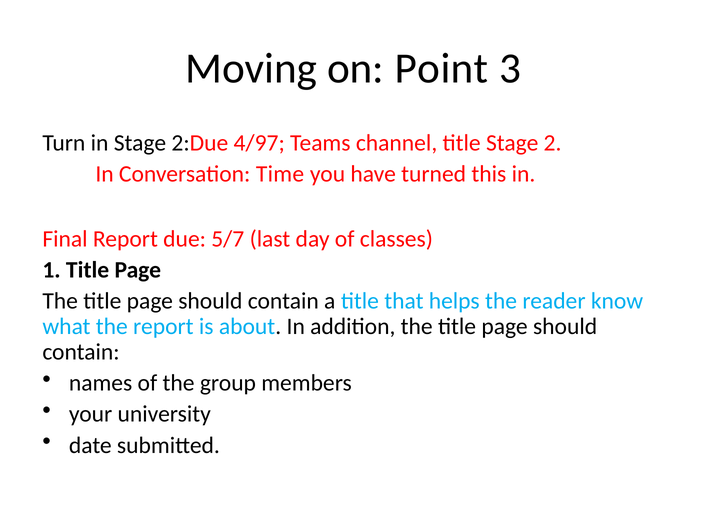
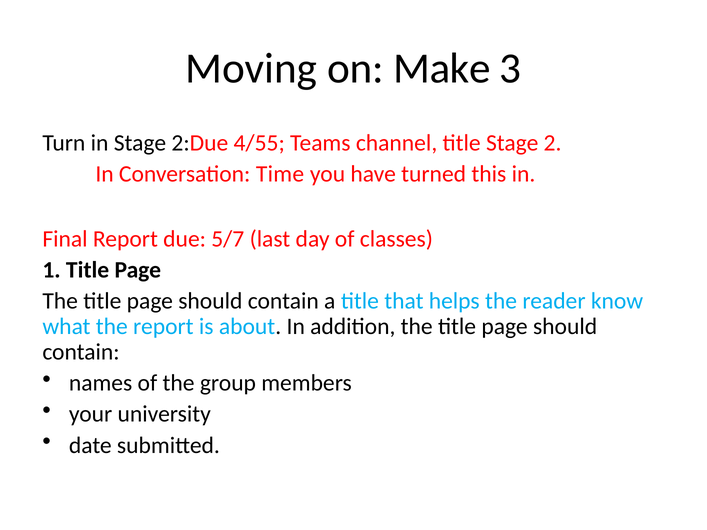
Point: Point -> Make
4/97: 4/97 -> 4/55
